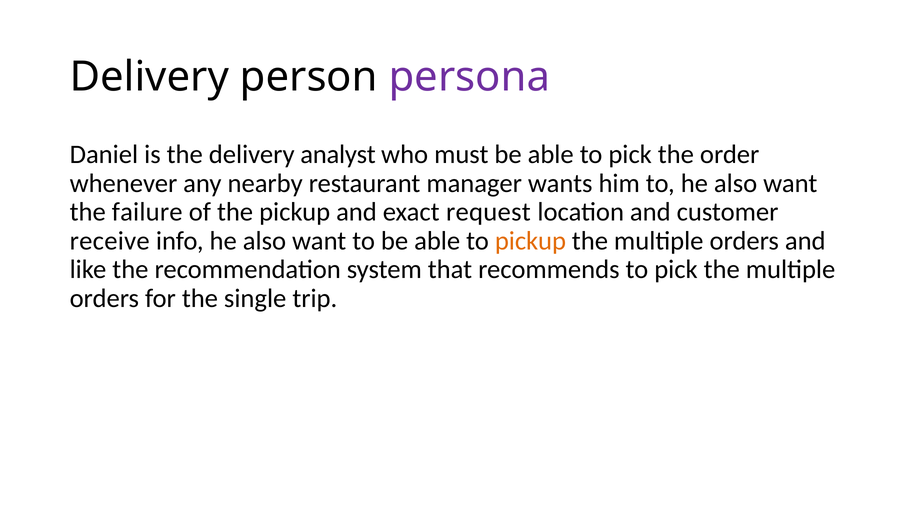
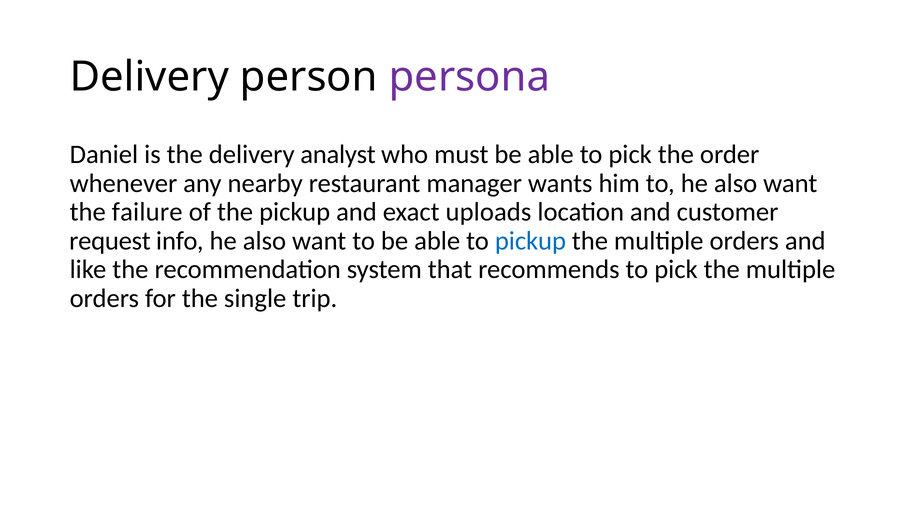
request: request -> uploads
receive: receive -> request
pickup at (530, 241) colour: orange -> blue
